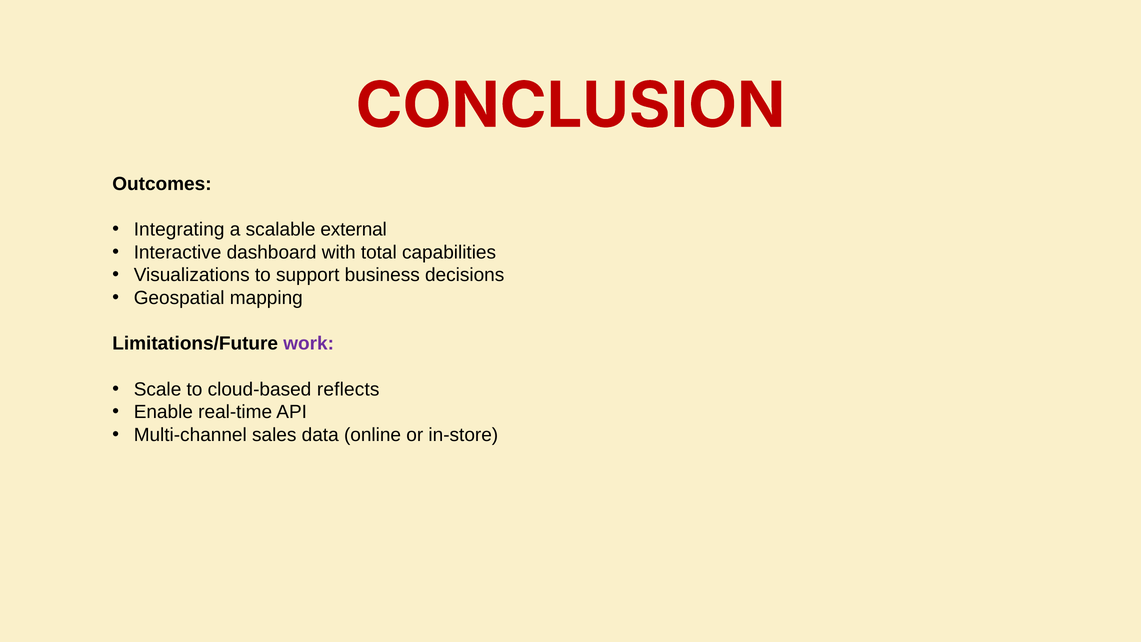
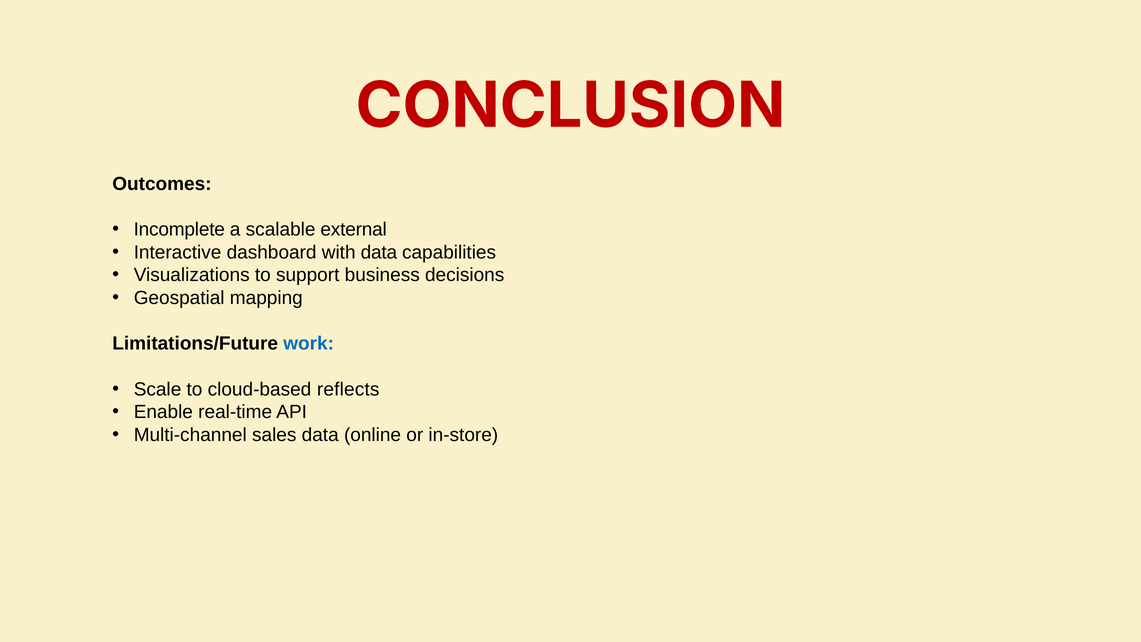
Integrating: Integrating -> Incomplete
with total: total -> data
work colour: purple -> blue
